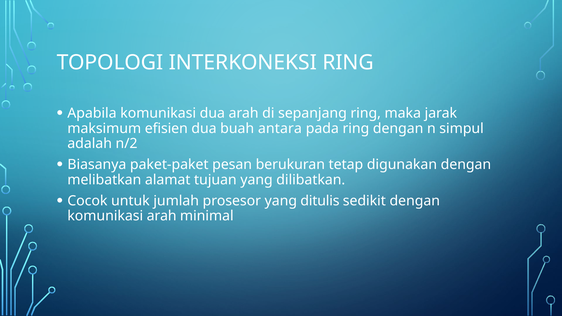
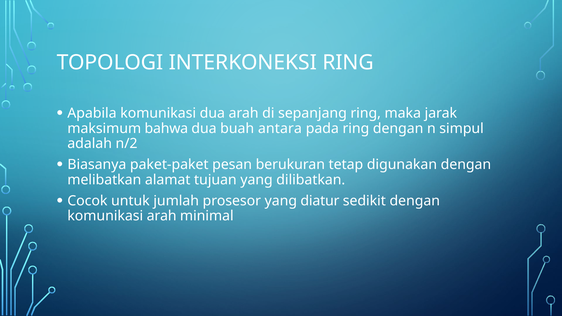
efisien: efisien -> bahwa
ditulis: ditulis -> diatur
